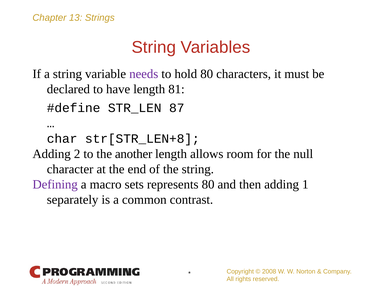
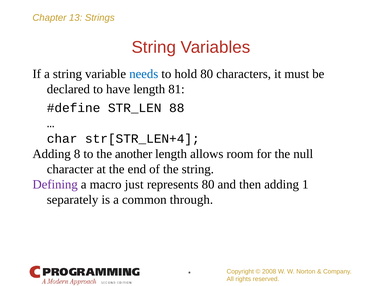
needs colour: purple -> blue
87: 87 -> 88
str[STR_LEN+8: str[STR_LEN+8 -> str[STR_LEN+4
2: 2 -> 8
sets: sets -> just
contrast: contrast -> through
